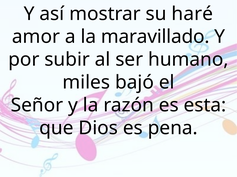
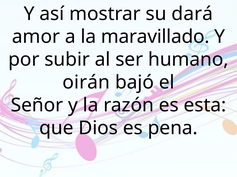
haré: haré -> dará
miles: miles -> oirán
